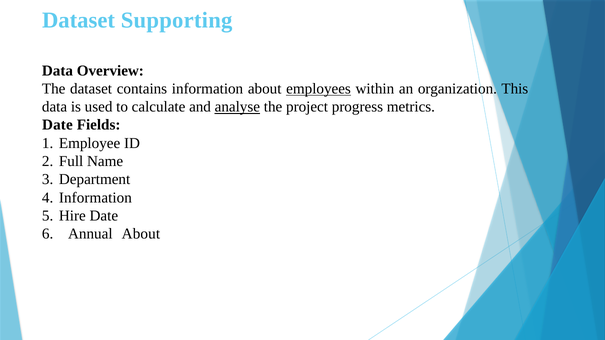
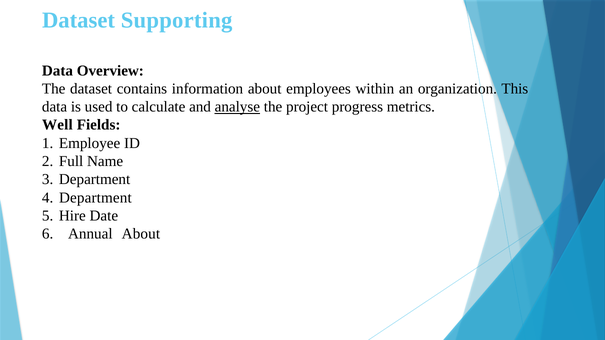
employees underline: present -> none
Date at (57, 125): Date -> Well
Information at (95, 198): Information -> Department
